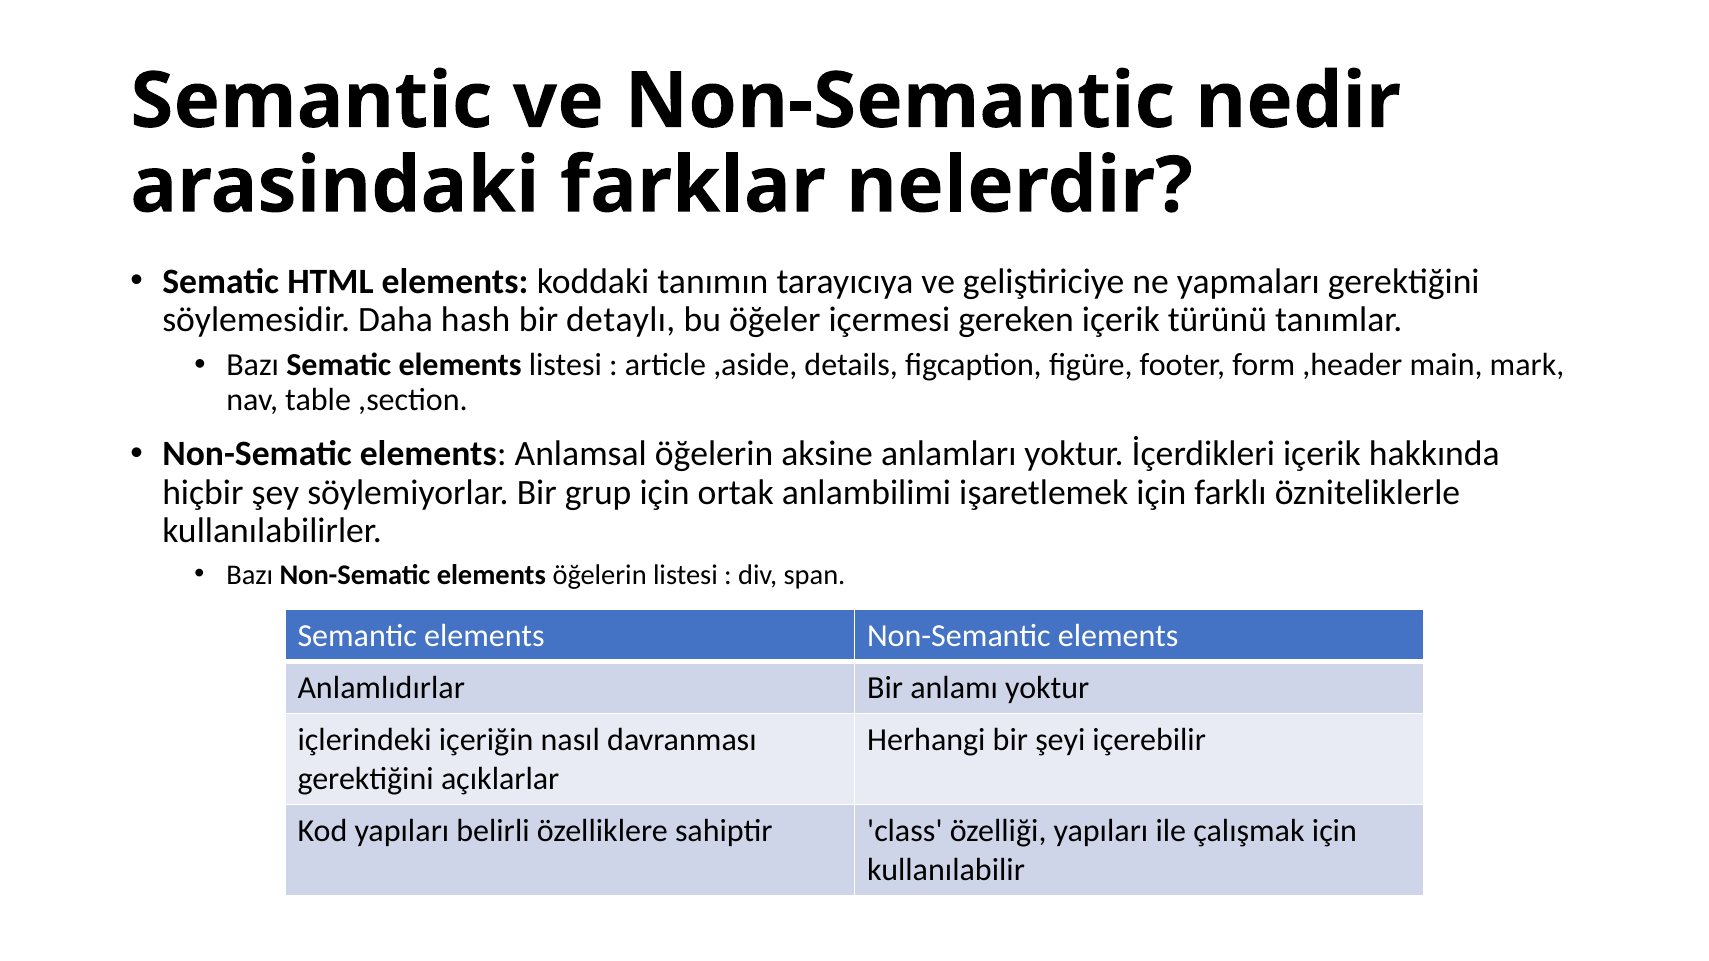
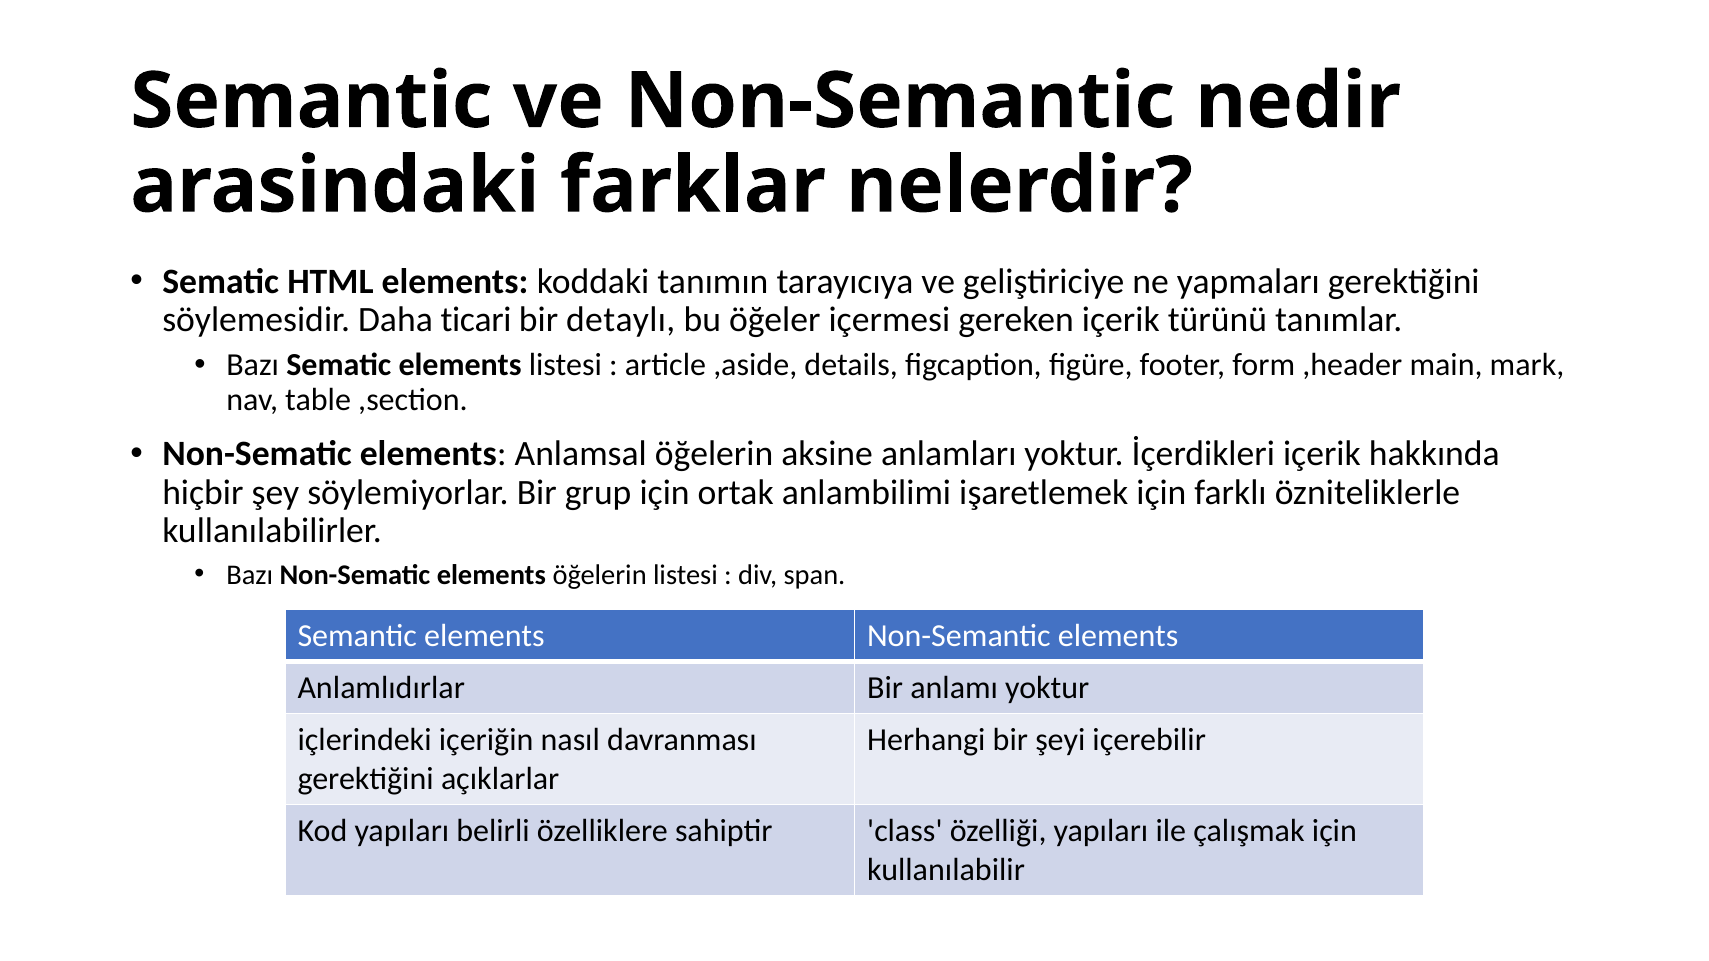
hash: hash -> ticari
